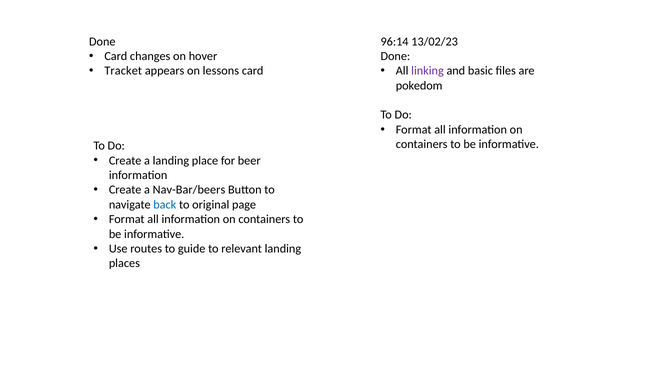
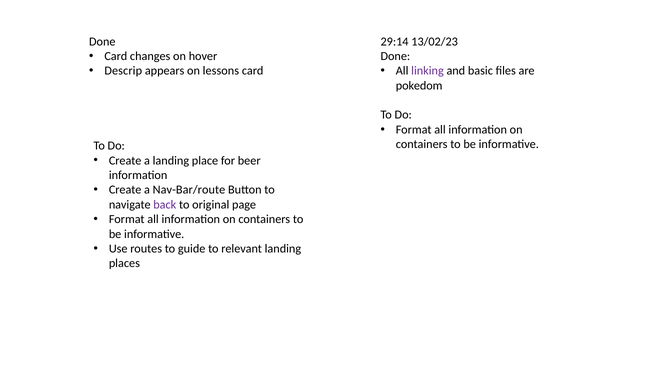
96:14: 96:14 -> 29:14
Tracket: Tracket -> Descrip
Nav-Bar/beers: Nav-Bar/beers -> Nav-Bar/route
back colour: blue -> purple
